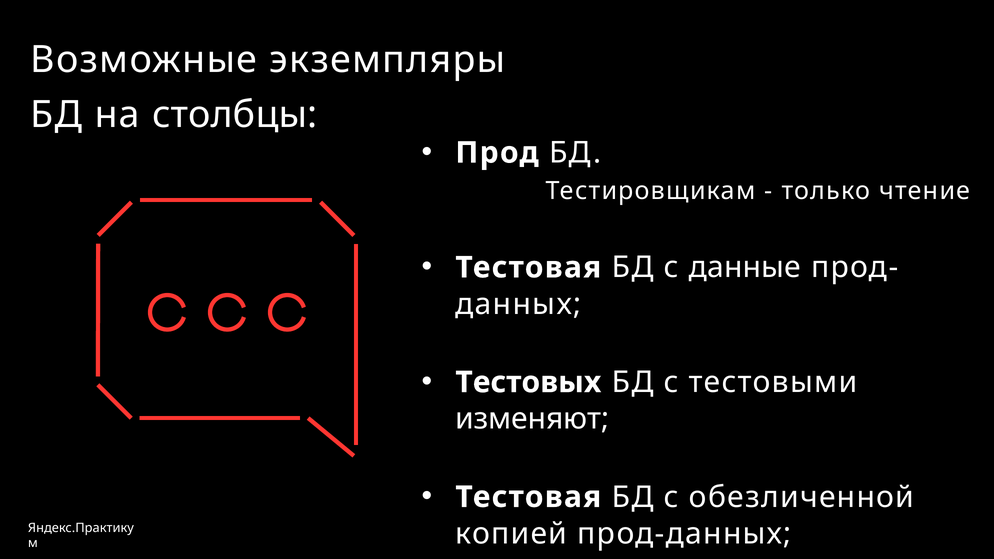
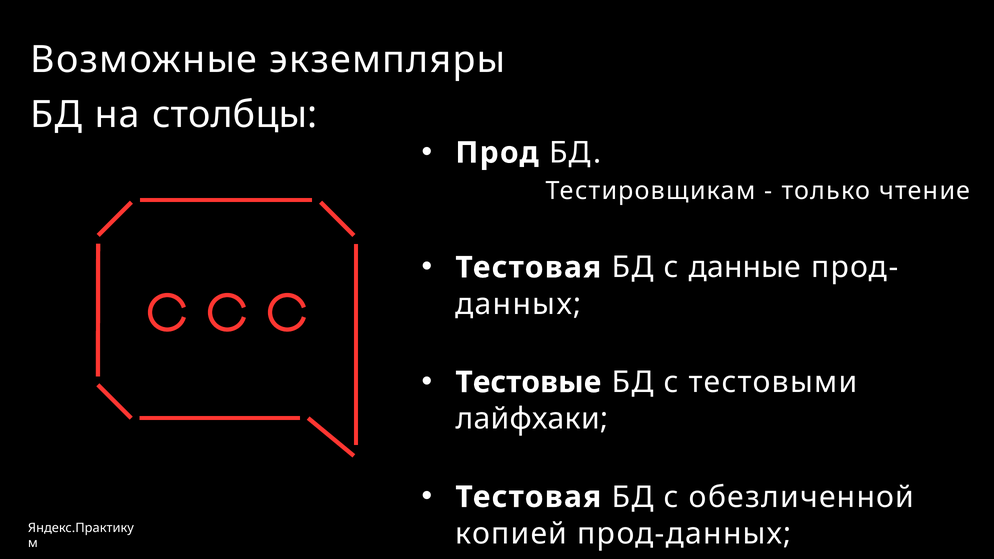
Тестовых: Тестовых -> Тестовые
изменяют: изменяют -> лайфхаки
